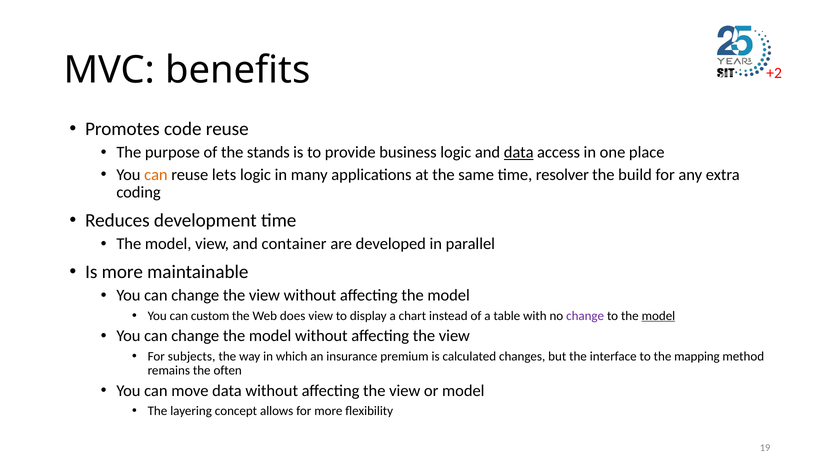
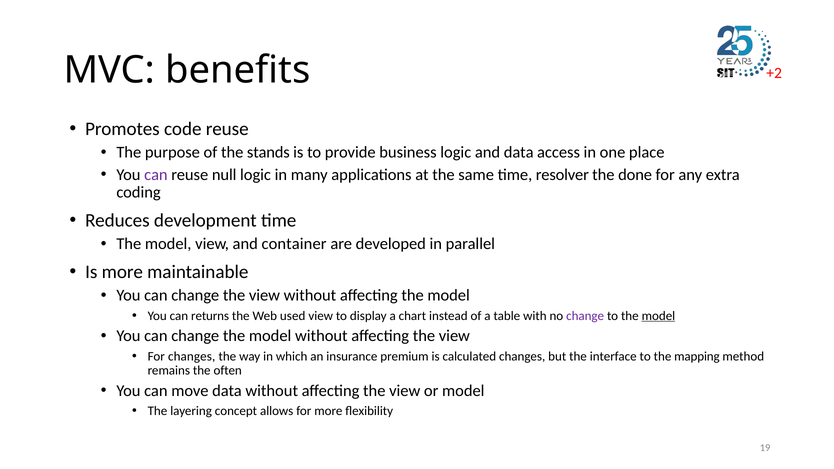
data at (519, 153) underline: present -> none
can at (156, 175) colour: orange -> purple
lets: lets -> null
build: build -> done
custom: custom -> returns
does: does -> used
For subjects: subjects -> changes
